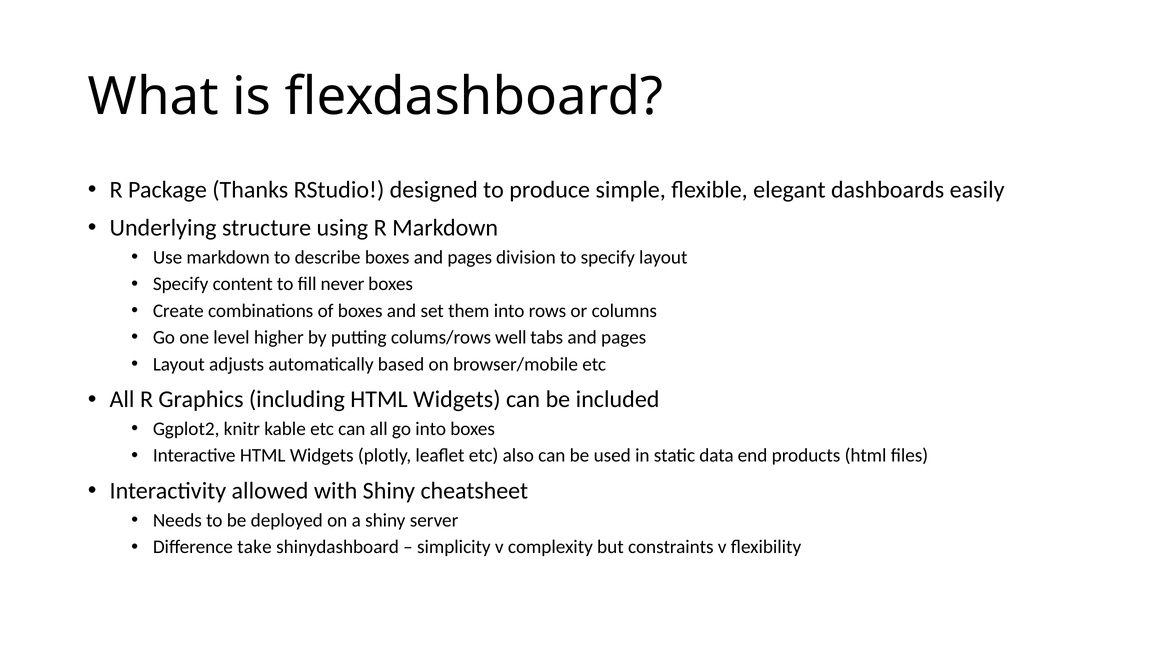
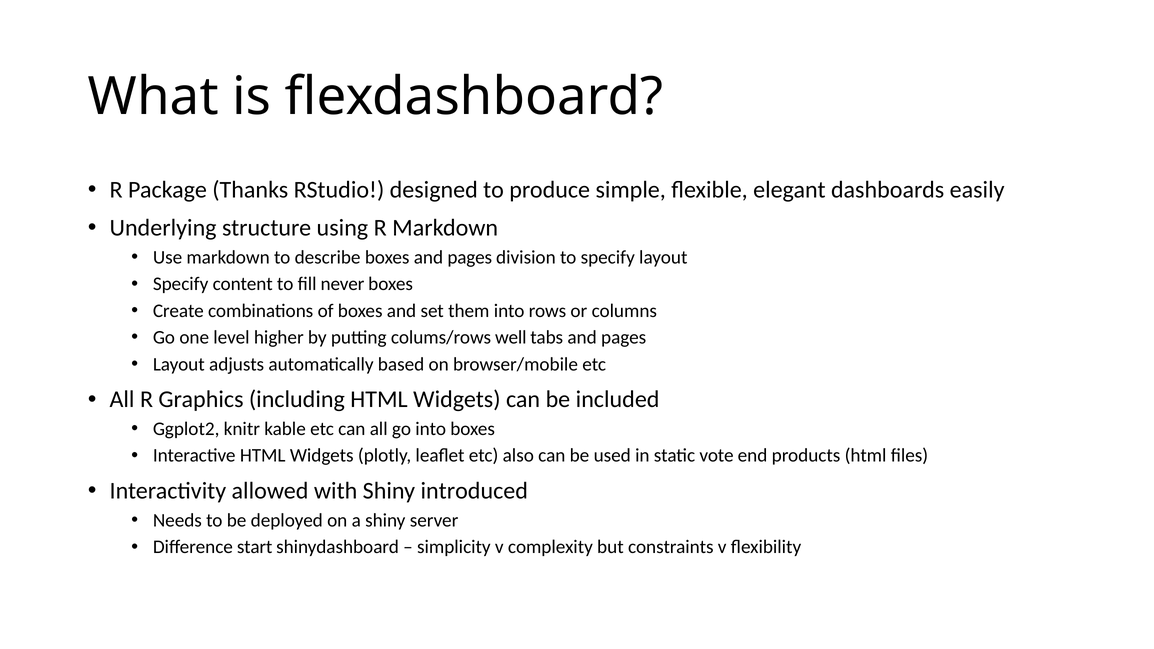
data: data -> vote
cheatsheet: cheatsheet -> introduced
take: take -> start
